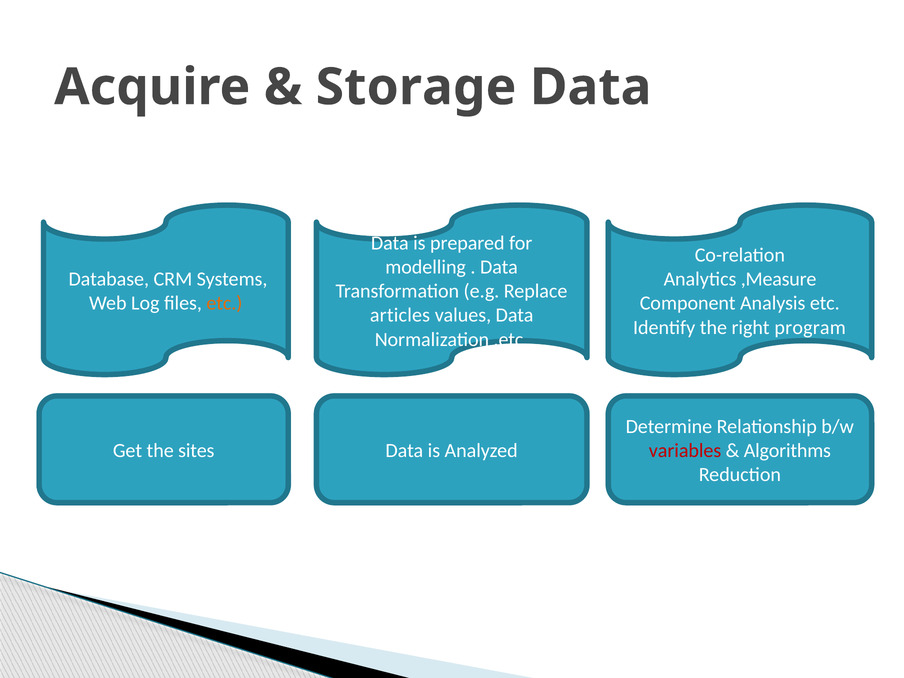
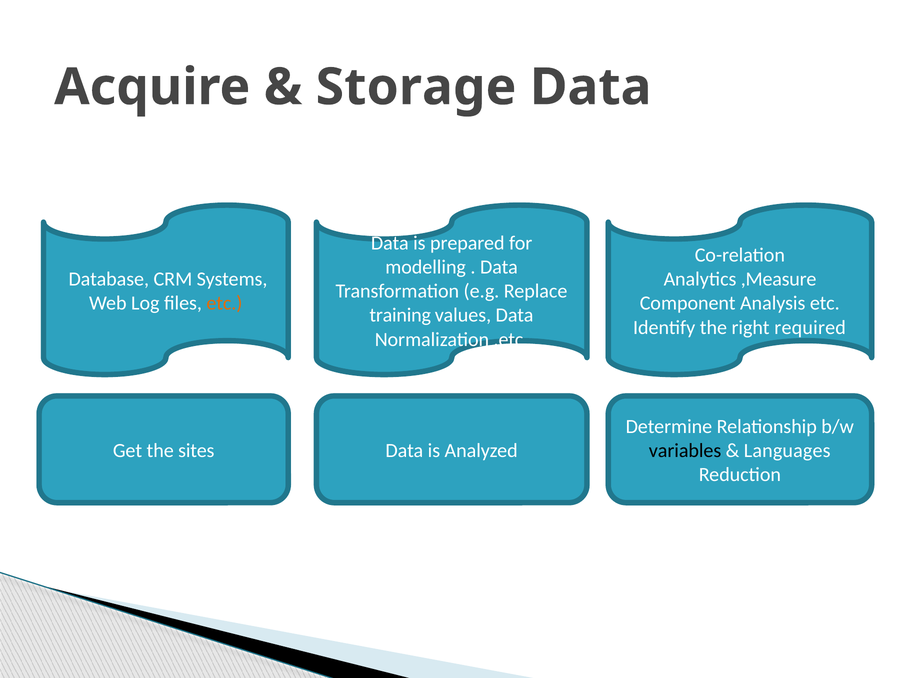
articles: articles -> training
program: program -> required
variables colour: red -> black
Algorithms: Algorithms -> Languages
